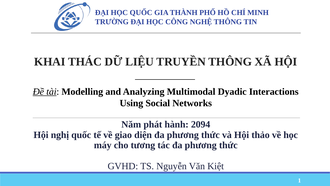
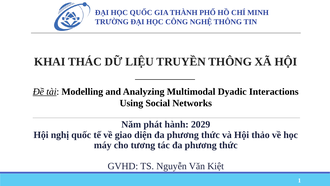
2094: 2094 -> 2029
